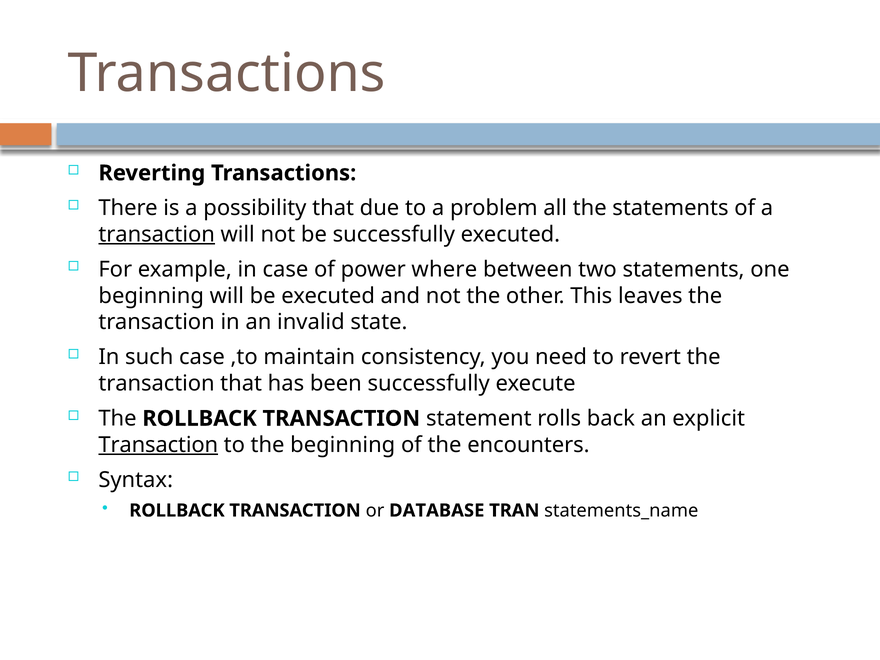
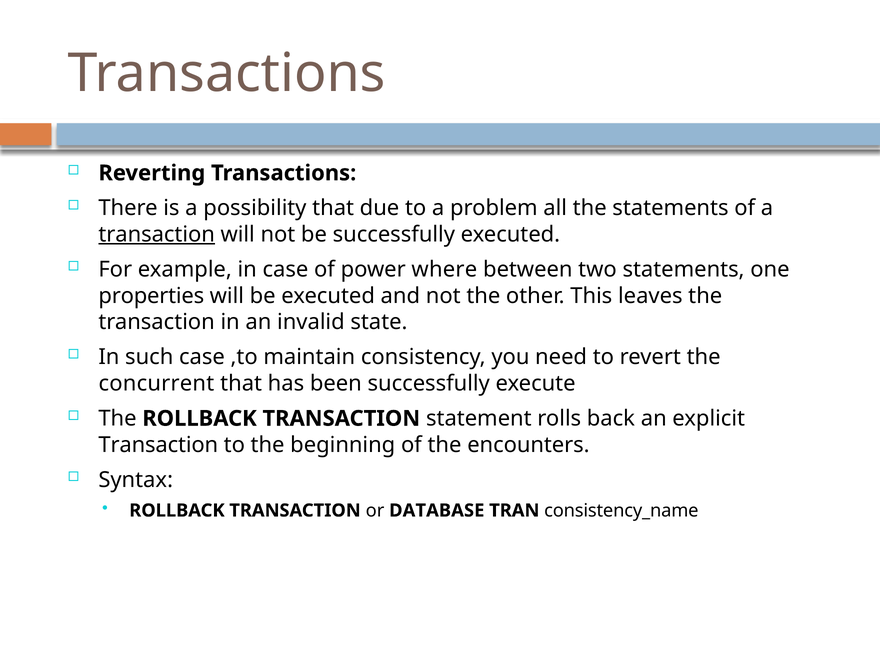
beginning at (151, 296): beginning -> properties
transaction at (157, 384): transaction -> concurrent
Transaction at (158, 445) underline: present -> none
statements_name: statements_name -> consistency_name
